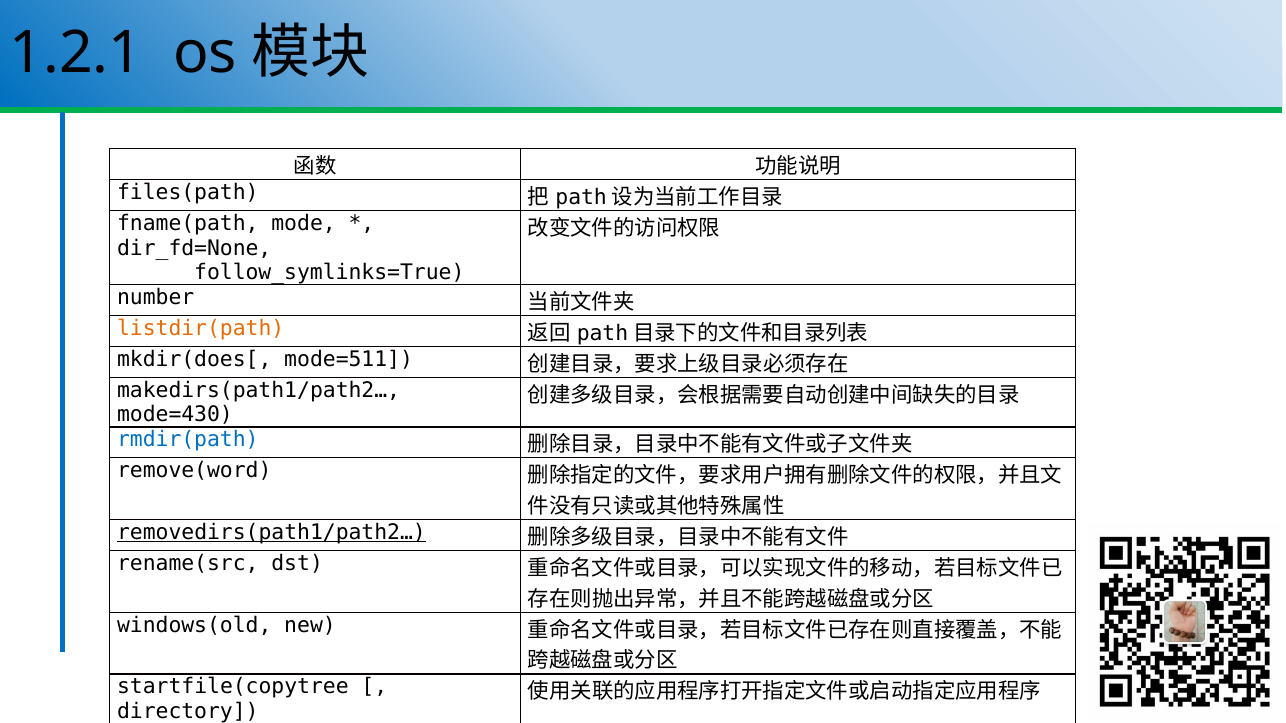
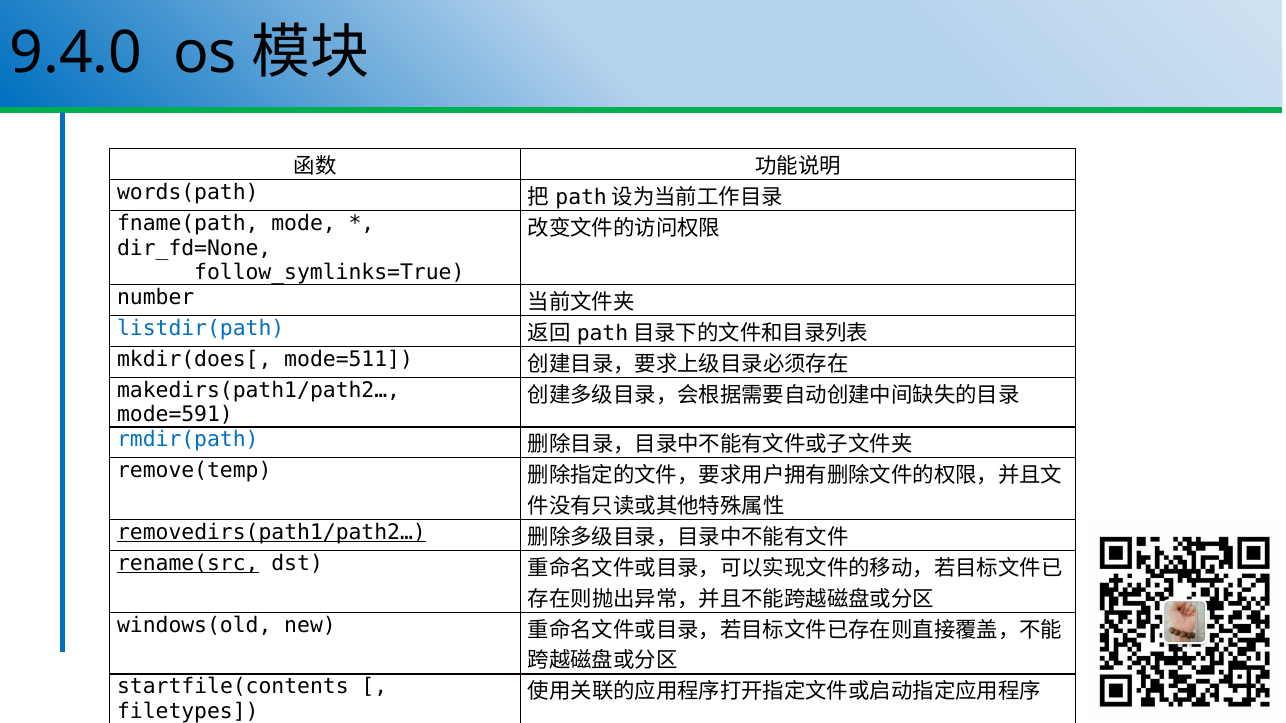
1.2.1: 1.2.1 -> 9.4.0
files(path: files(path -> words(path
listdir(path colour: orange -> blue
mode=430: mode=430 -> mode=591
remove(word: remove(word -> remove(temp
rename(src underline: none -> present
startfile(copytree: startfile(copytree -> startfile(contents
directory: directory -> filetypes
